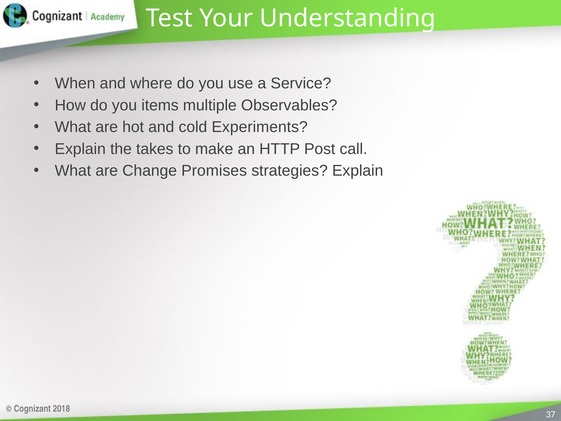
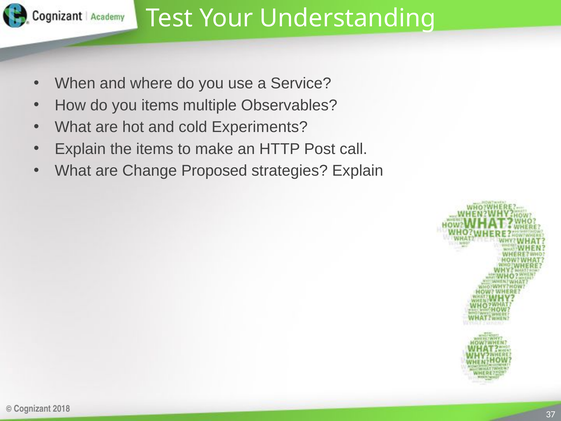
the takes: takes -> items
Promises: Promises -> Proposed
